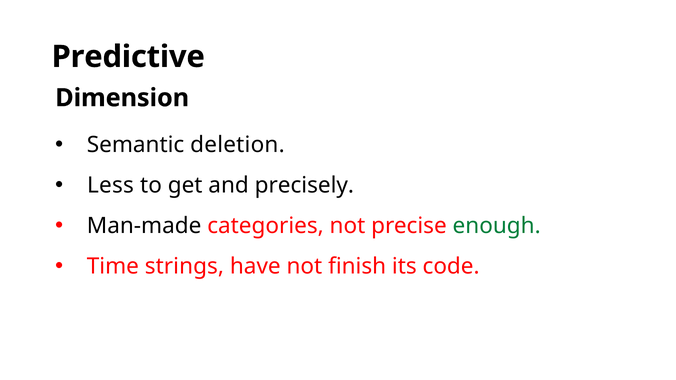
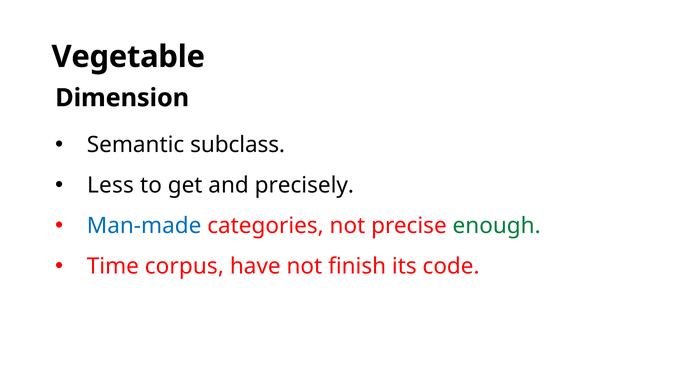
Predictive: Predictive -> Vegetable
deletion: deletion -> subclass
Man-made colour: black -> blue
strings: strings -> corpus
